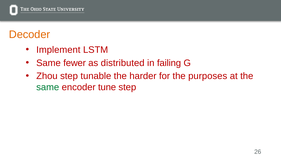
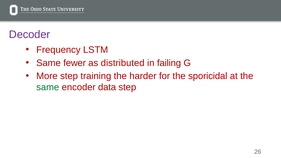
Decoder colour: orange -> purple
Implement: Implement -> Frequency
Zhou: Zhou -> More
tunable: tunable -> training
purposes: purposes -> sporicidal
tune: tune -> data
